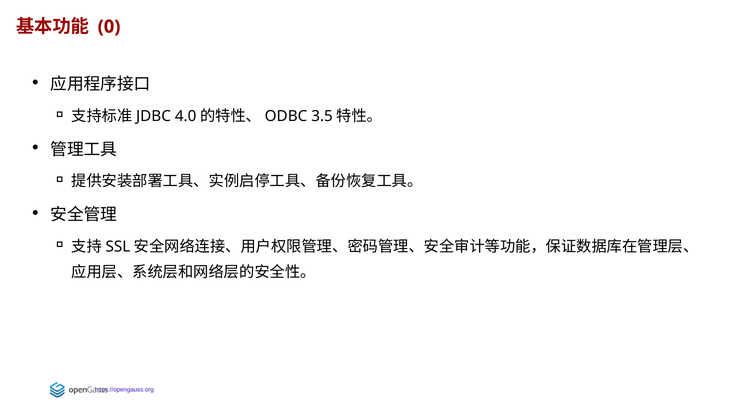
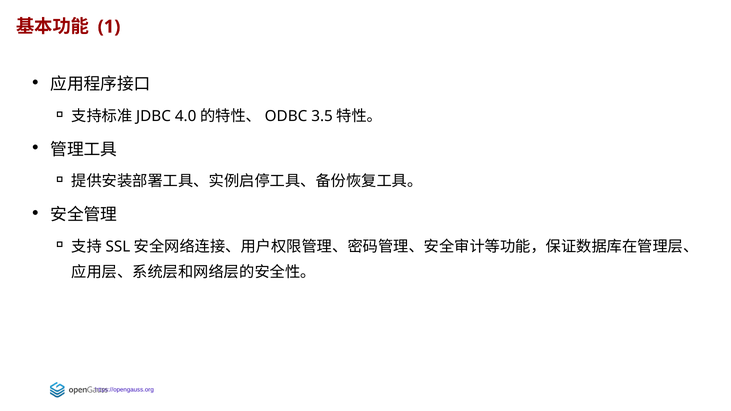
0: 0 -> 1
